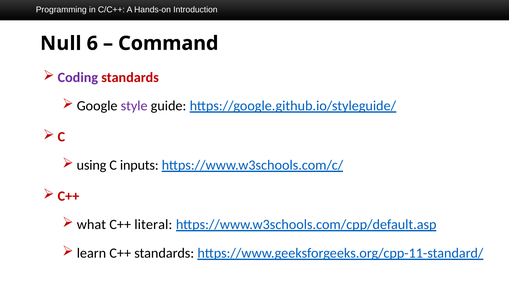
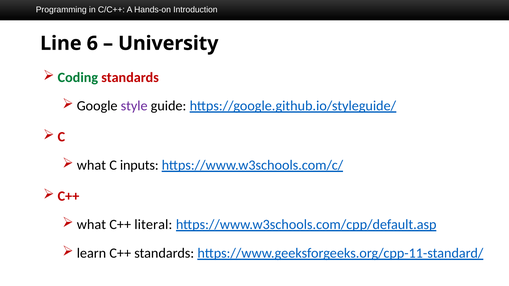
Null: Null -> Line
Command at (168, 43): Command -> University
Coding colour: purple -> green
using at (92, 165): using -> what
